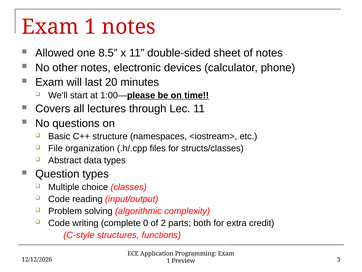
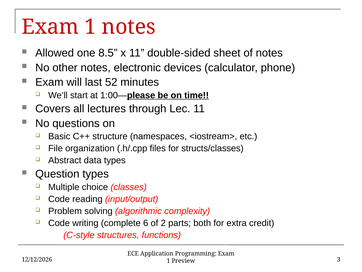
20: 20 -> 52
0: 0 -> 6
